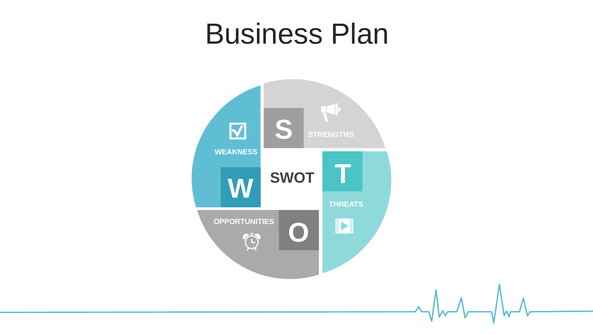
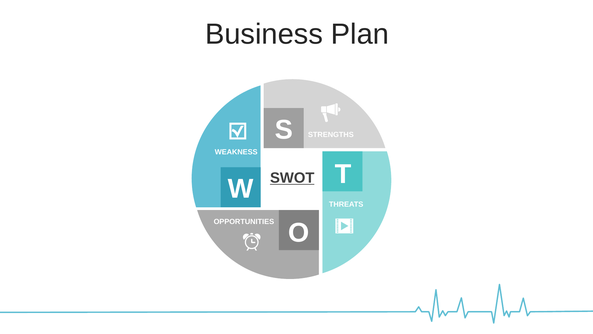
SWOT underline: none -> present
